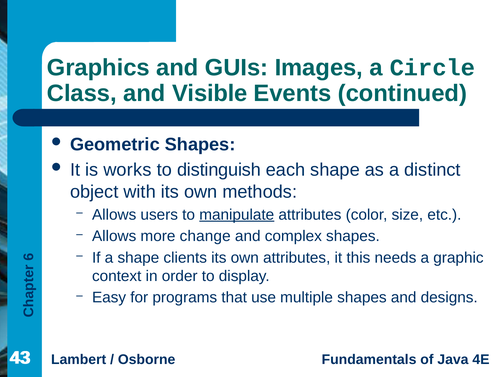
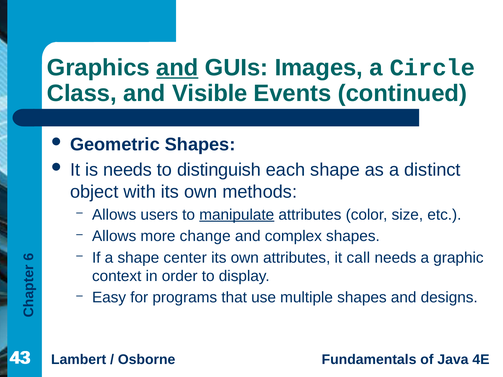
and at (177, 68) underline: none -> present
is works: works -> needs
clients: clients -> center
this: this -> call
